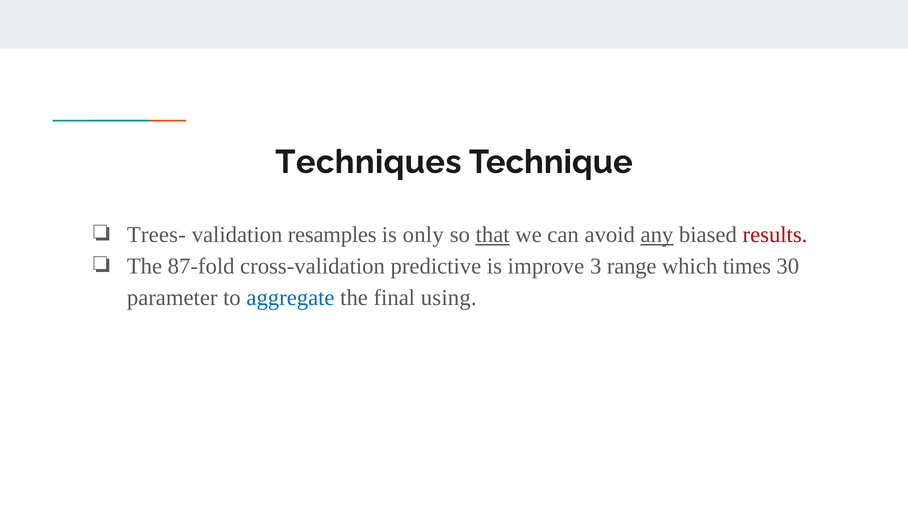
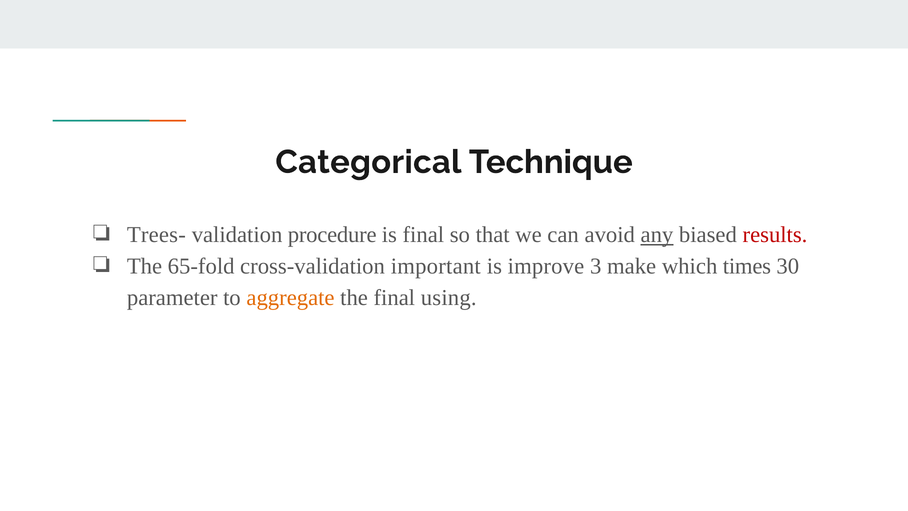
Techniques: Techniques -> Categorical
resamples: resamples -> procedure
is only: only -> final
that underline: present -> none
87-fold: 87-fold -> 65-fold
predictive: predictive -> important
range: range -> make
aggregate colour: blue -> orange
